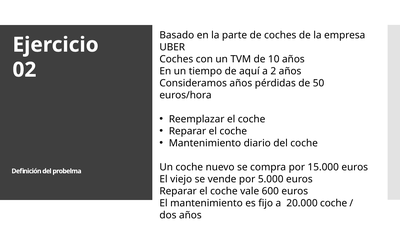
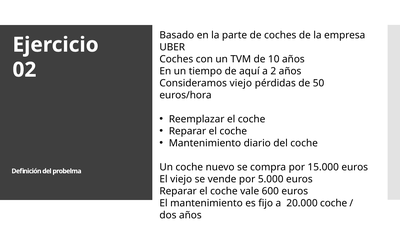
Consideramos años: años -> viejo
